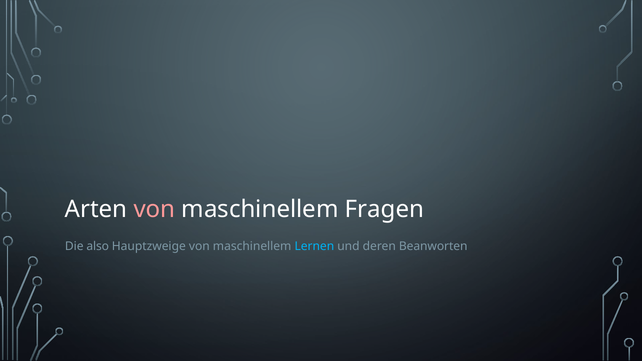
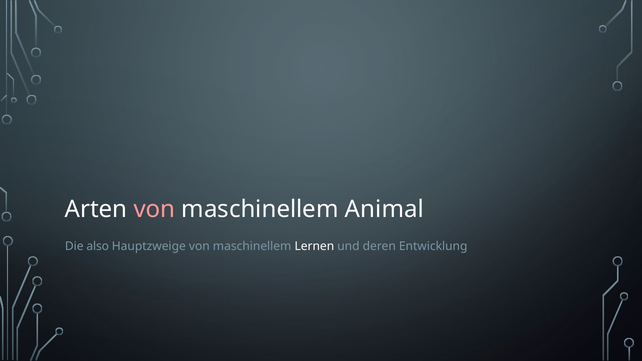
Fragen: Fragen -> Animal
Lernen colour: light blue -> white
Beanworten: Beanworten -> Entwicklung
